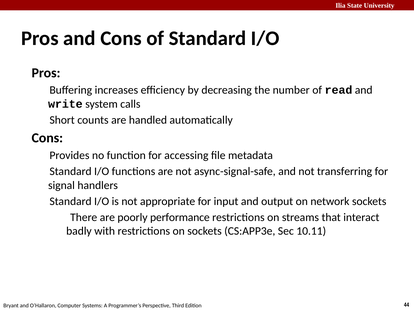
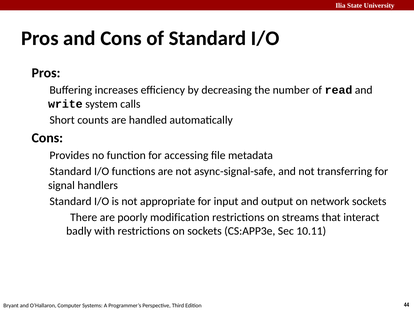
performance: performance -> modification
